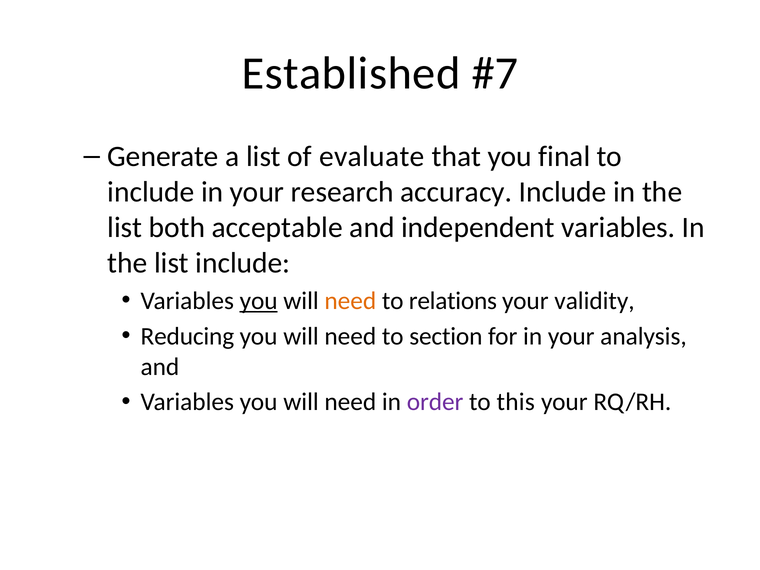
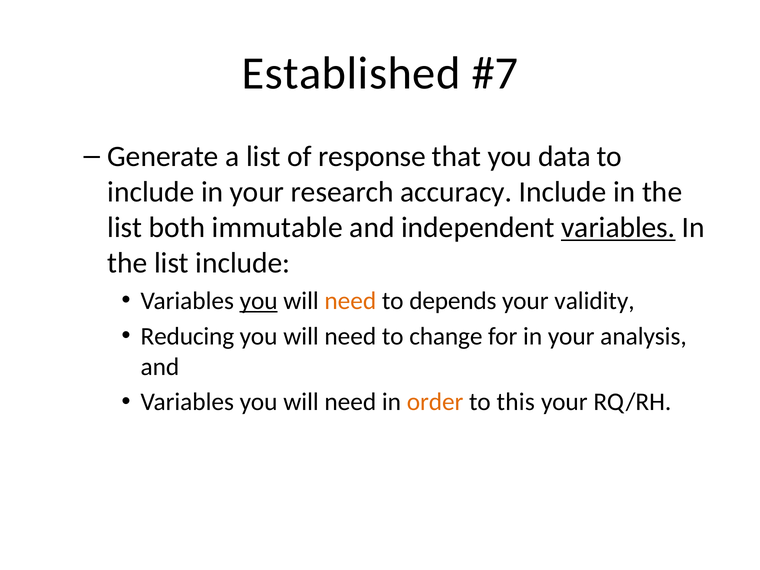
evaluate: evaluate -> response
final: final -> data
acceptable: acceptable -> immutable
variables at (618, 228) underline: none -> present
relations: relations -> depends
section: section -> change
order colour: purple -> orange
